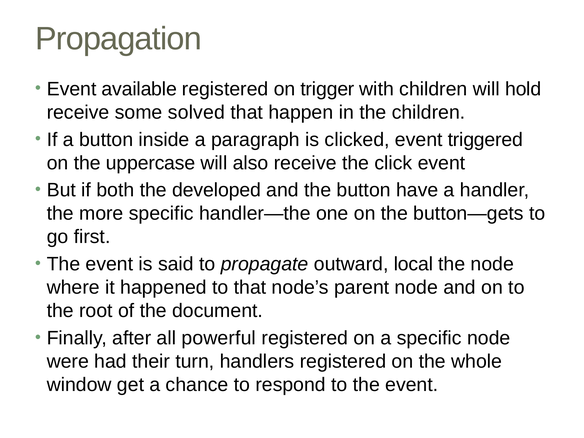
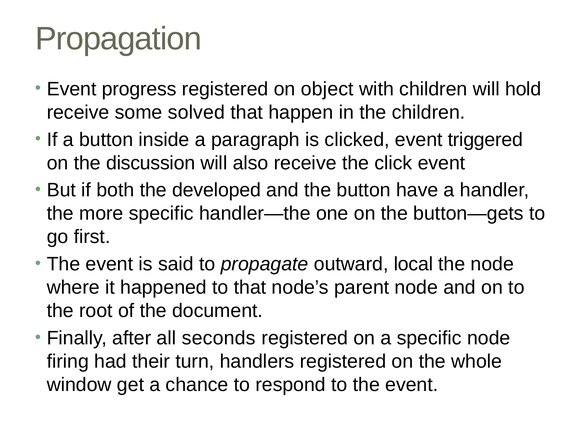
available: available -> progress
trigger: trigger -> object
uppercase: uppercase -> discussion
powerful: powerful -> seconds
were: were -> firing
